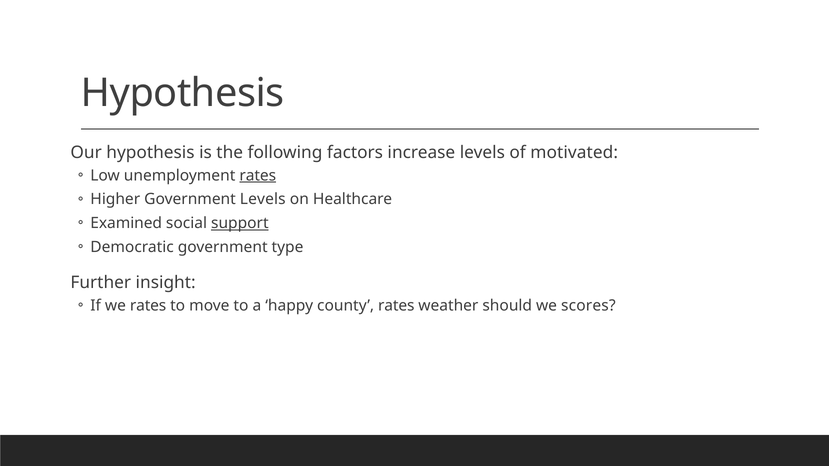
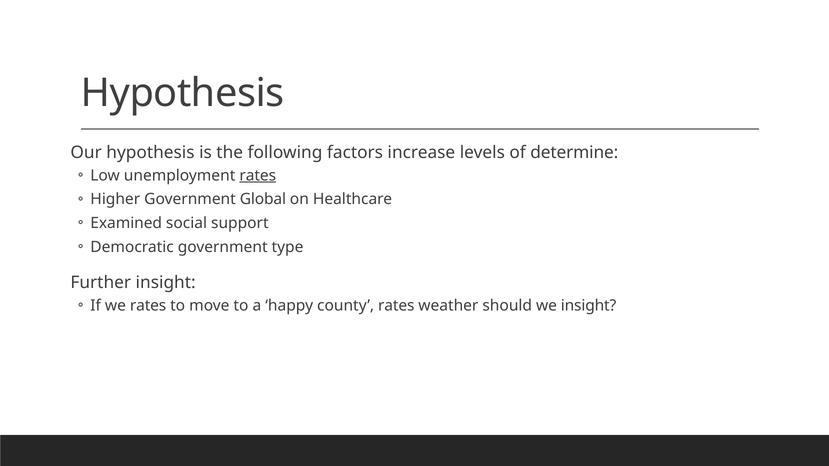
motivated: motivated -> determine
Government Levels: Levels -> Global
support underline: present -> none
we scores: scores -> insight
